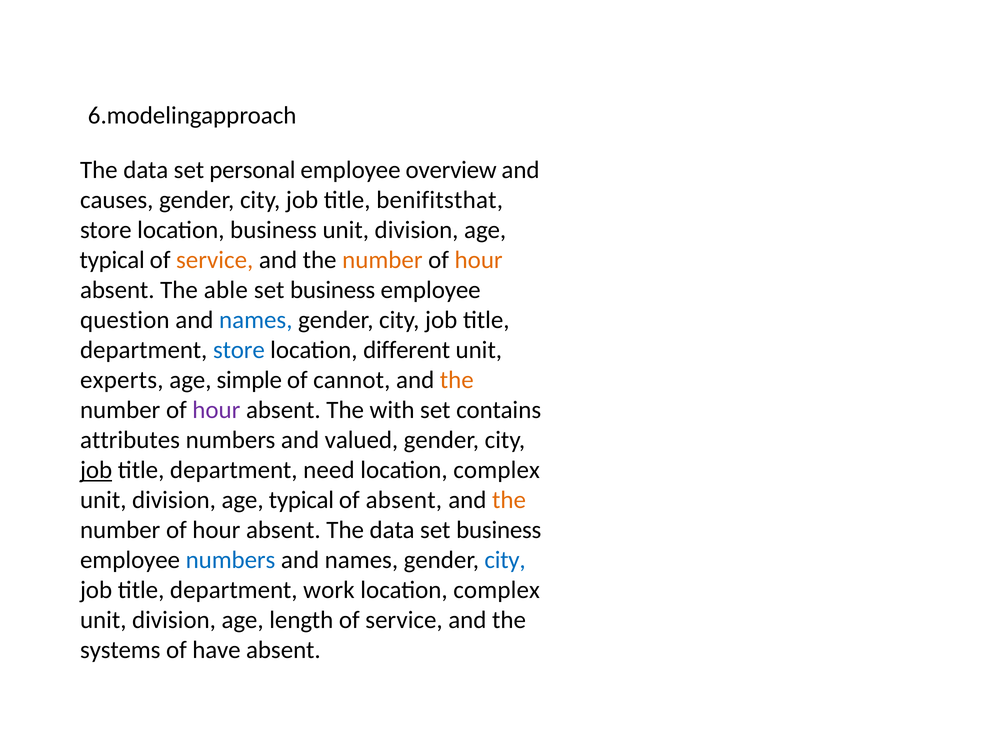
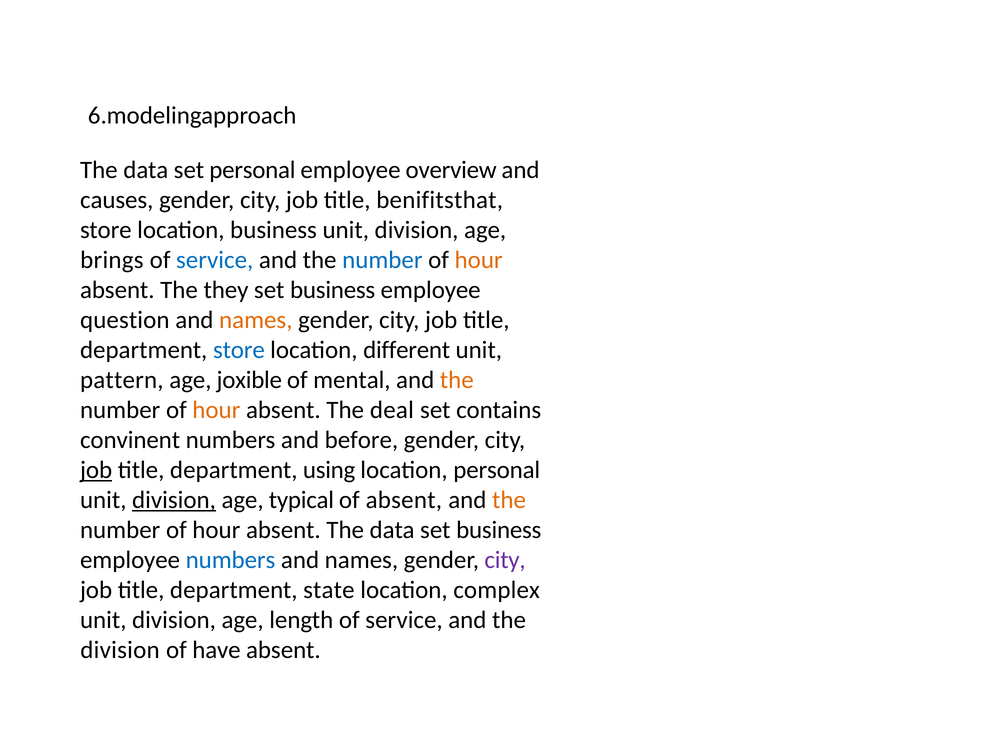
typical at (112, 260): typical -> brings
service at (215, 260) colour: orange -> blue
number at (382, 260) colour: orange -> blue
able: able -> they
names at (256, 320) colour: blue -> orange
experts: experts -> pattern
simple: simple -> joxible
cannot: cannot -> mental
hour at (216, 410) colour: purple -> orange
with: with -> deal
attributes: attributes -> convinent
valued: valued -> before
need: need -> using
complex at (497, 470): complex -> personal
division at (174, 500) underline: none -> present
city at (505, 559) colour: blue -> purple
work: work -> state
systems at (120, 649): systems -> division
